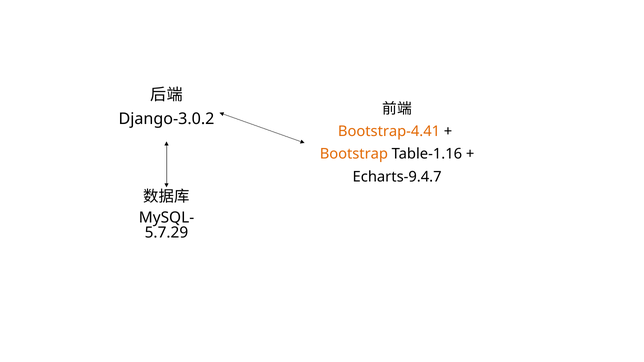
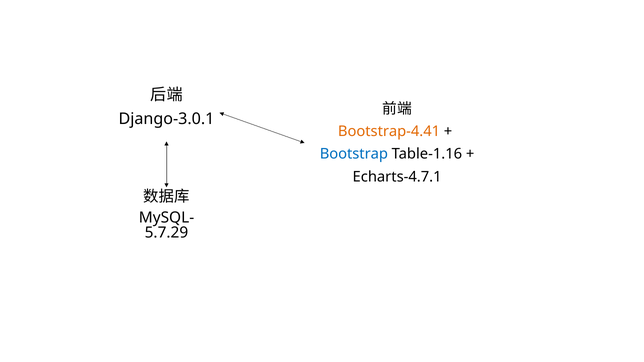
Django-3.0.2: Django-3.0.2 -> Django-3.0.1
Bootstrap colour: orange -> blue
Echarts-9.4.7: Echarts-9.4.7 -> Echarts-4.7.1
